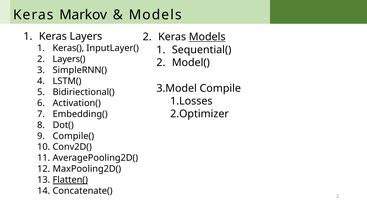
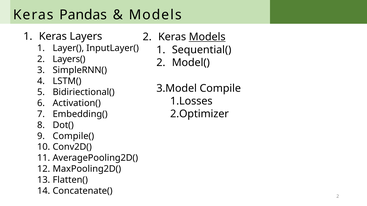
Markov: Markov -> Pandas
Keras(: Keras( -> Layer(
Flatten( underline: present -> none
